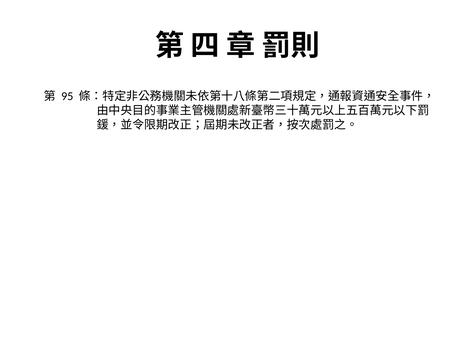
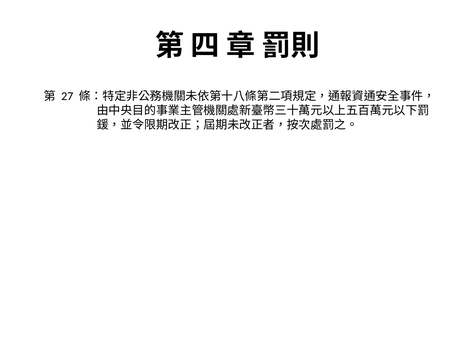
95: 95 -> 27
